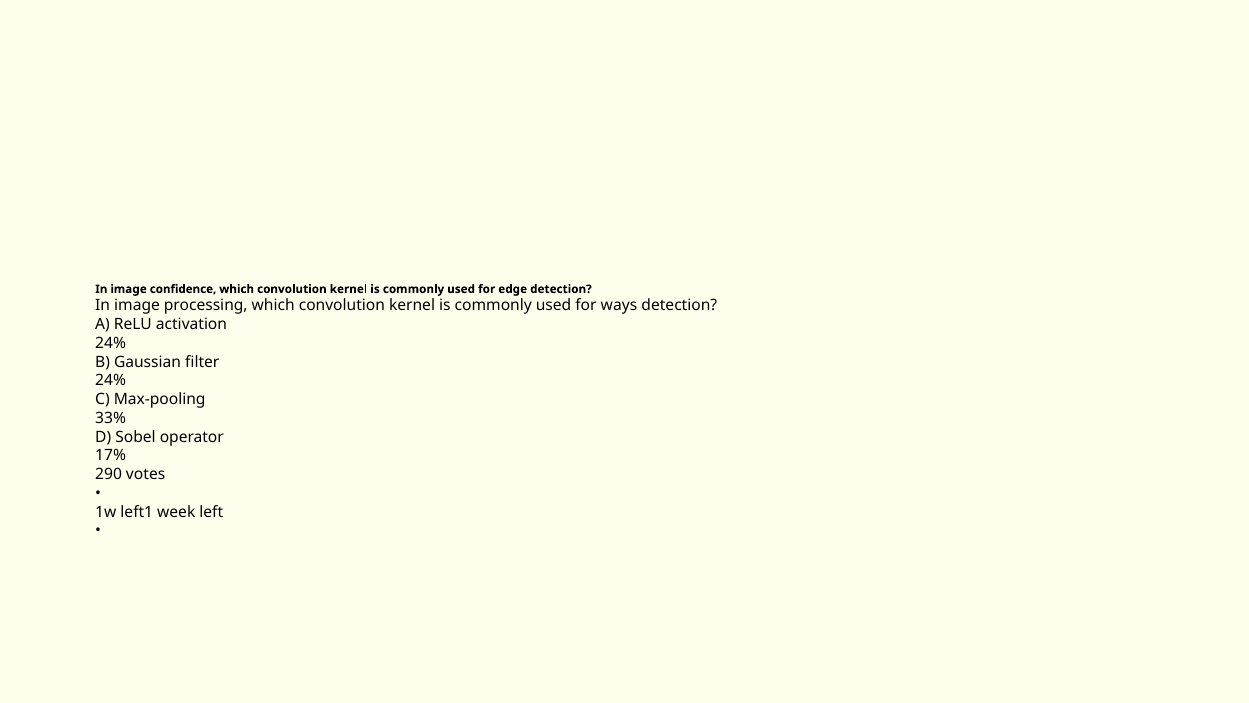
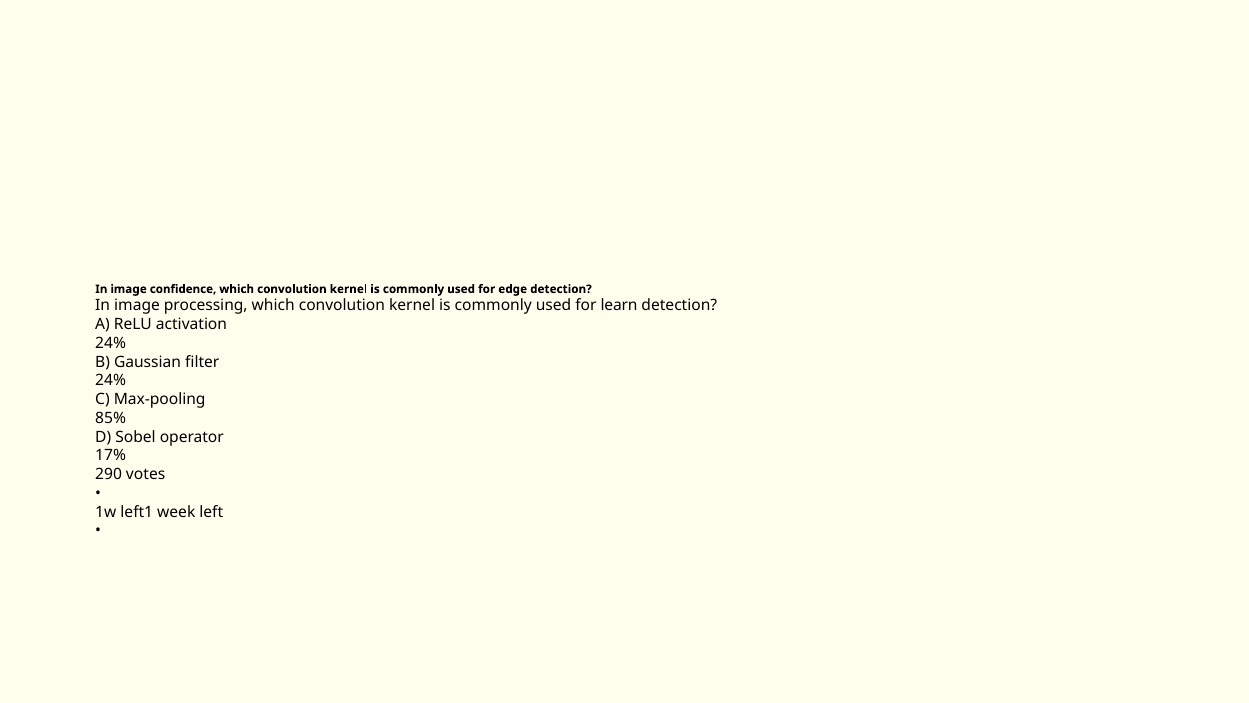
ways: ways -> learn
33%: 33% -> 85%
